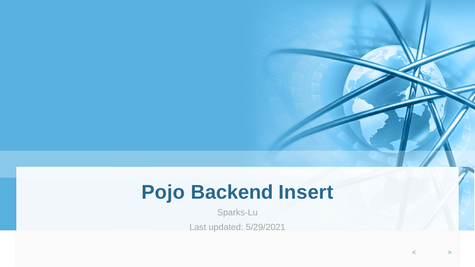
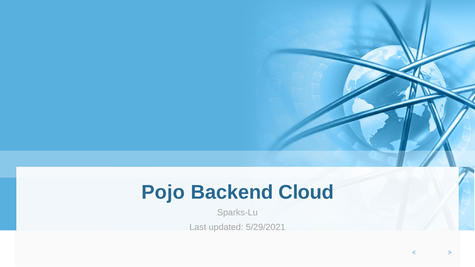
Insert: Insert -> Cloud
